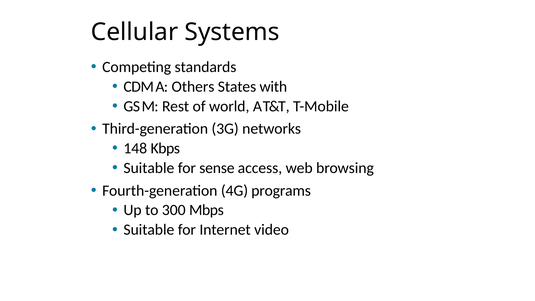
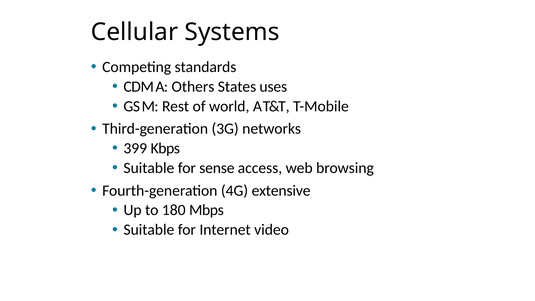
with: with -> uses
148: 148 -> 399
programs: programs -> extensive
300: 300 -> 180
